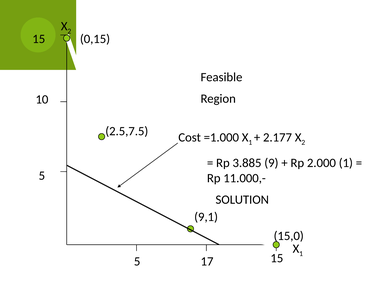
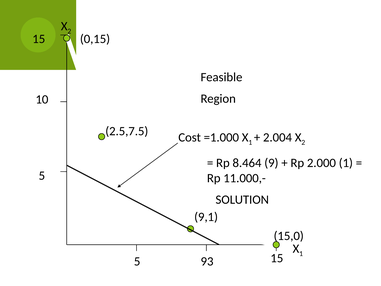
2.177: 2.177 -> 2.004
3.885: 3.885 -> 8.464
17: 17 -> 93
